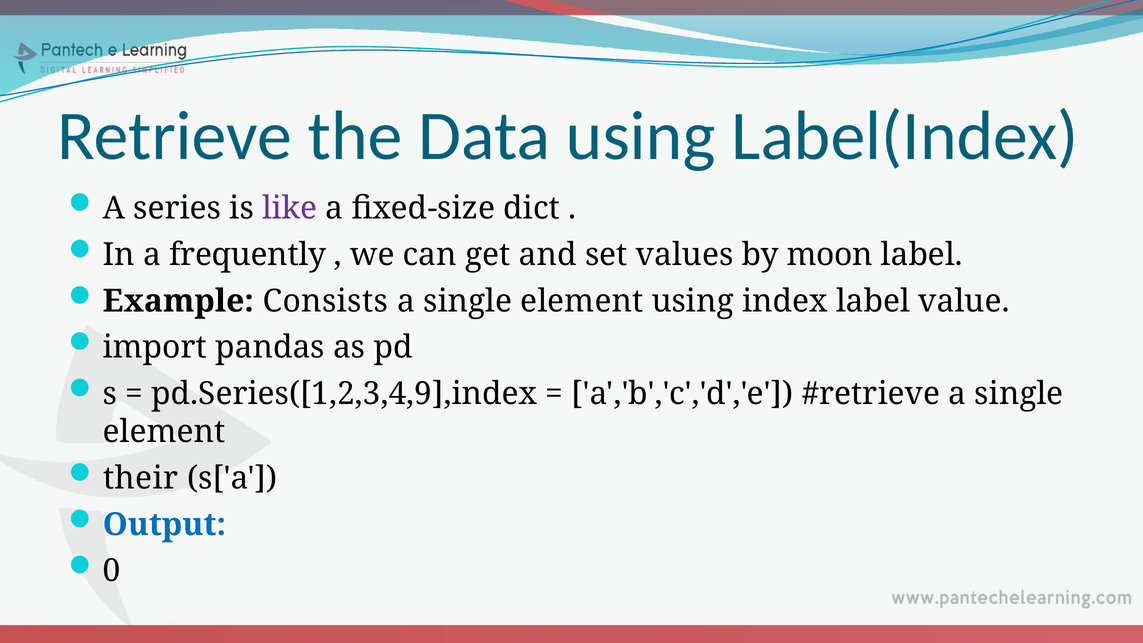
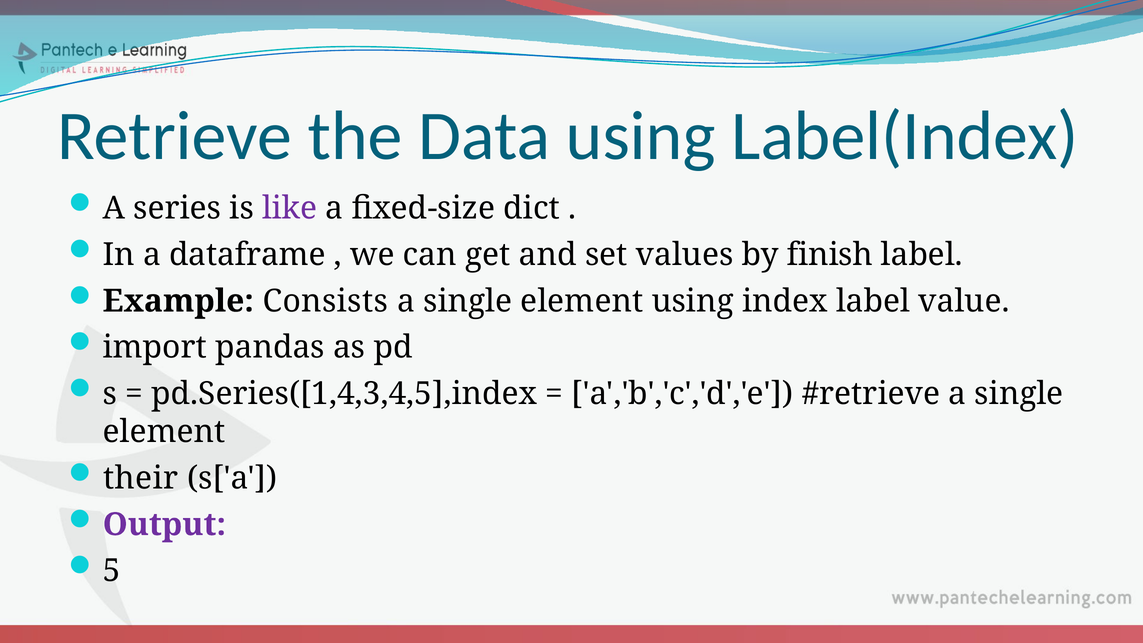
frequently: frequently -> dataframe
moon: moon -> finish
pd.Series([1,2,3,4,9],index: pd.Series([1,2,3,4,9],index -> pd.Series([1,4,3,4,5],index
Output colour: blue -> purple
0: 0 -> 5
